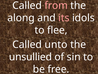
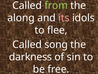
from colour: pink -> light green
unto: unto -> song
unsullied: unsullied -> darkness
